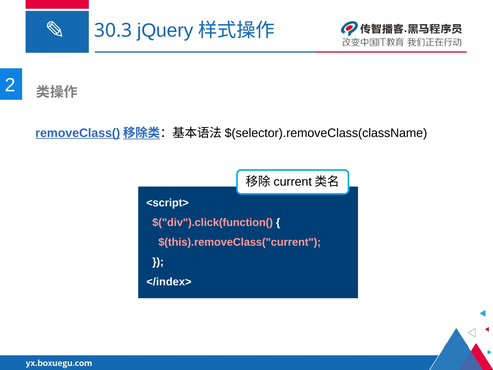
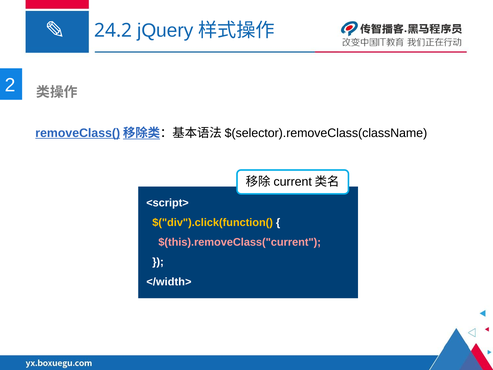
30.3: 30.3 -> 24.2
$("div").click(function( colour: pink -> yellow
</index>: </index> -> </width>
